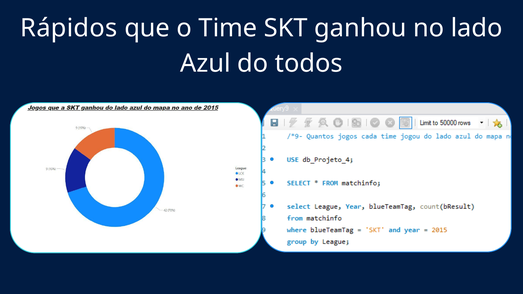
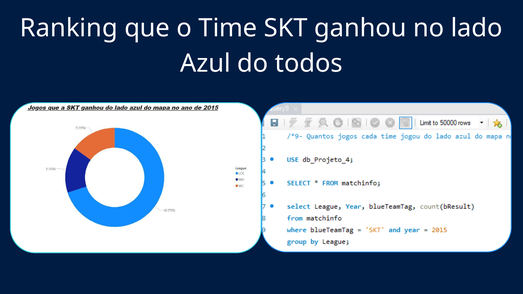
Rápidos: Rápidos -> Ranking
